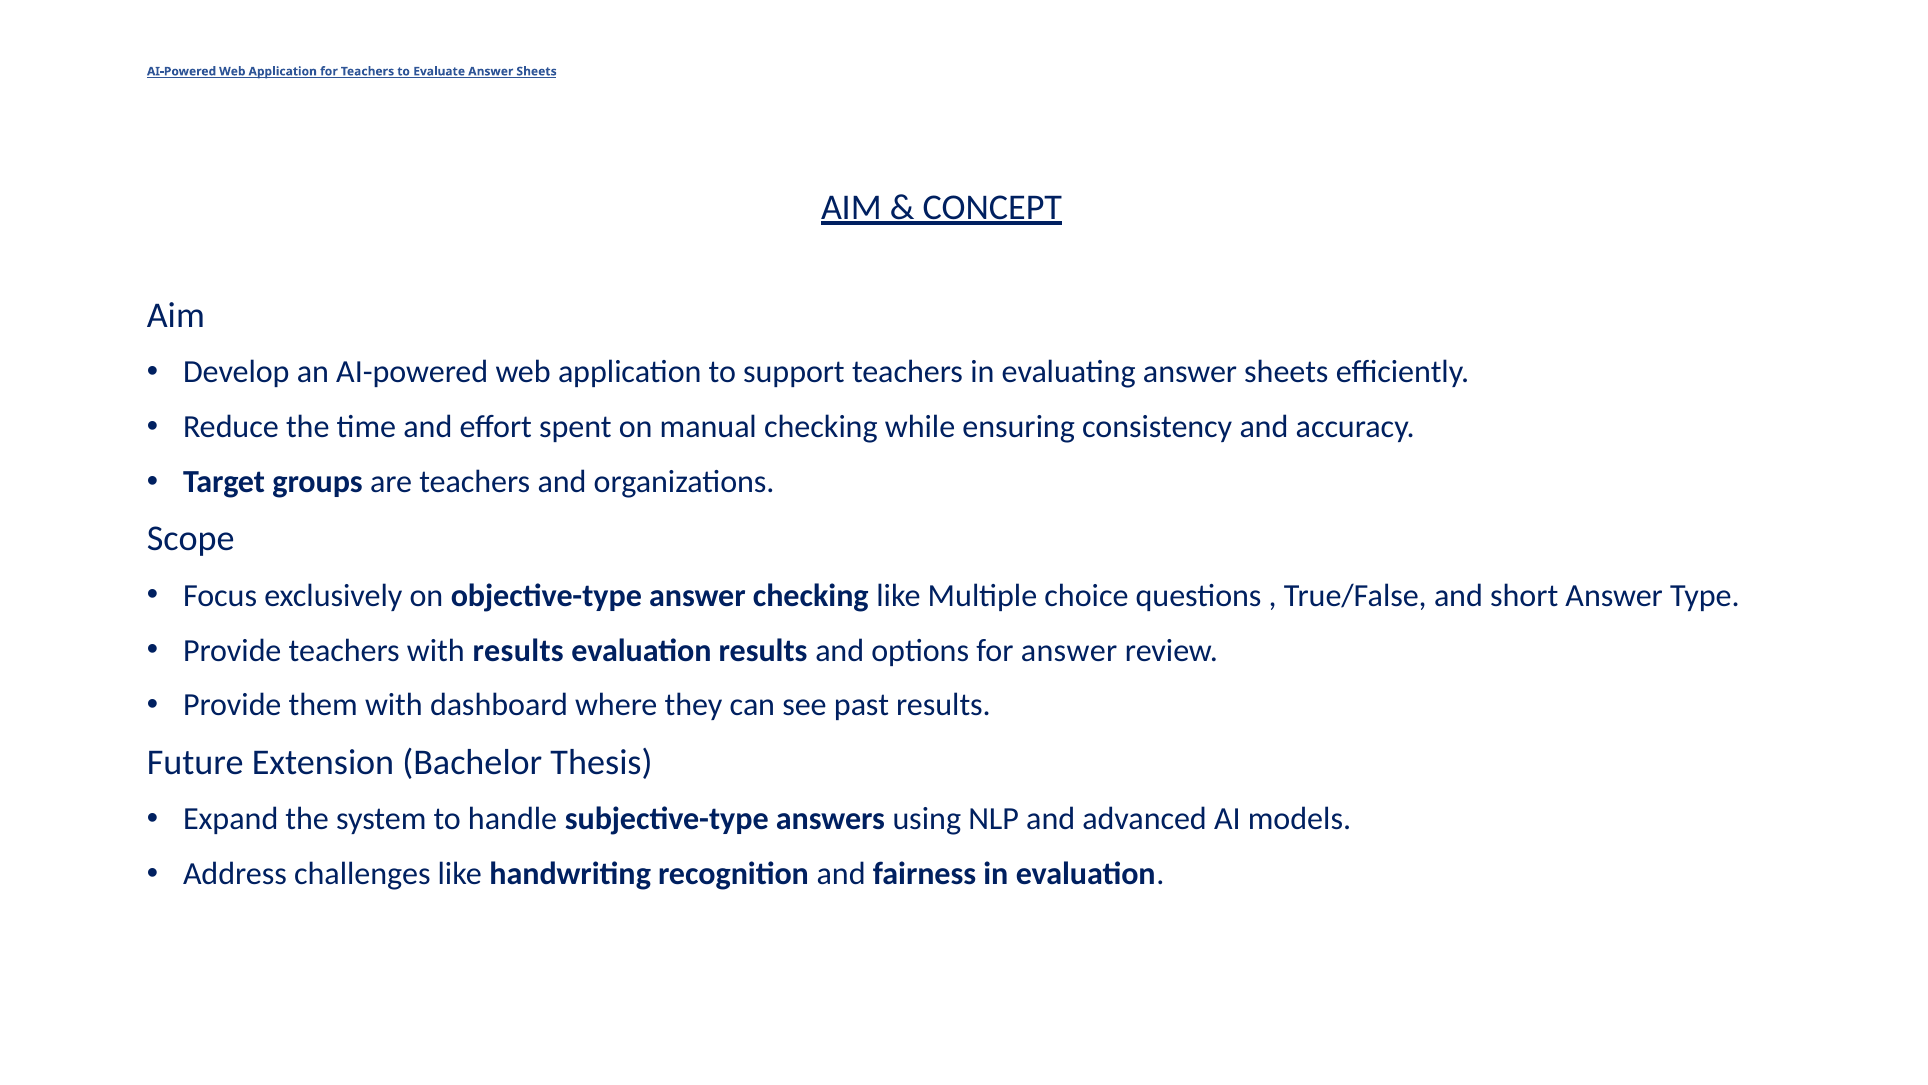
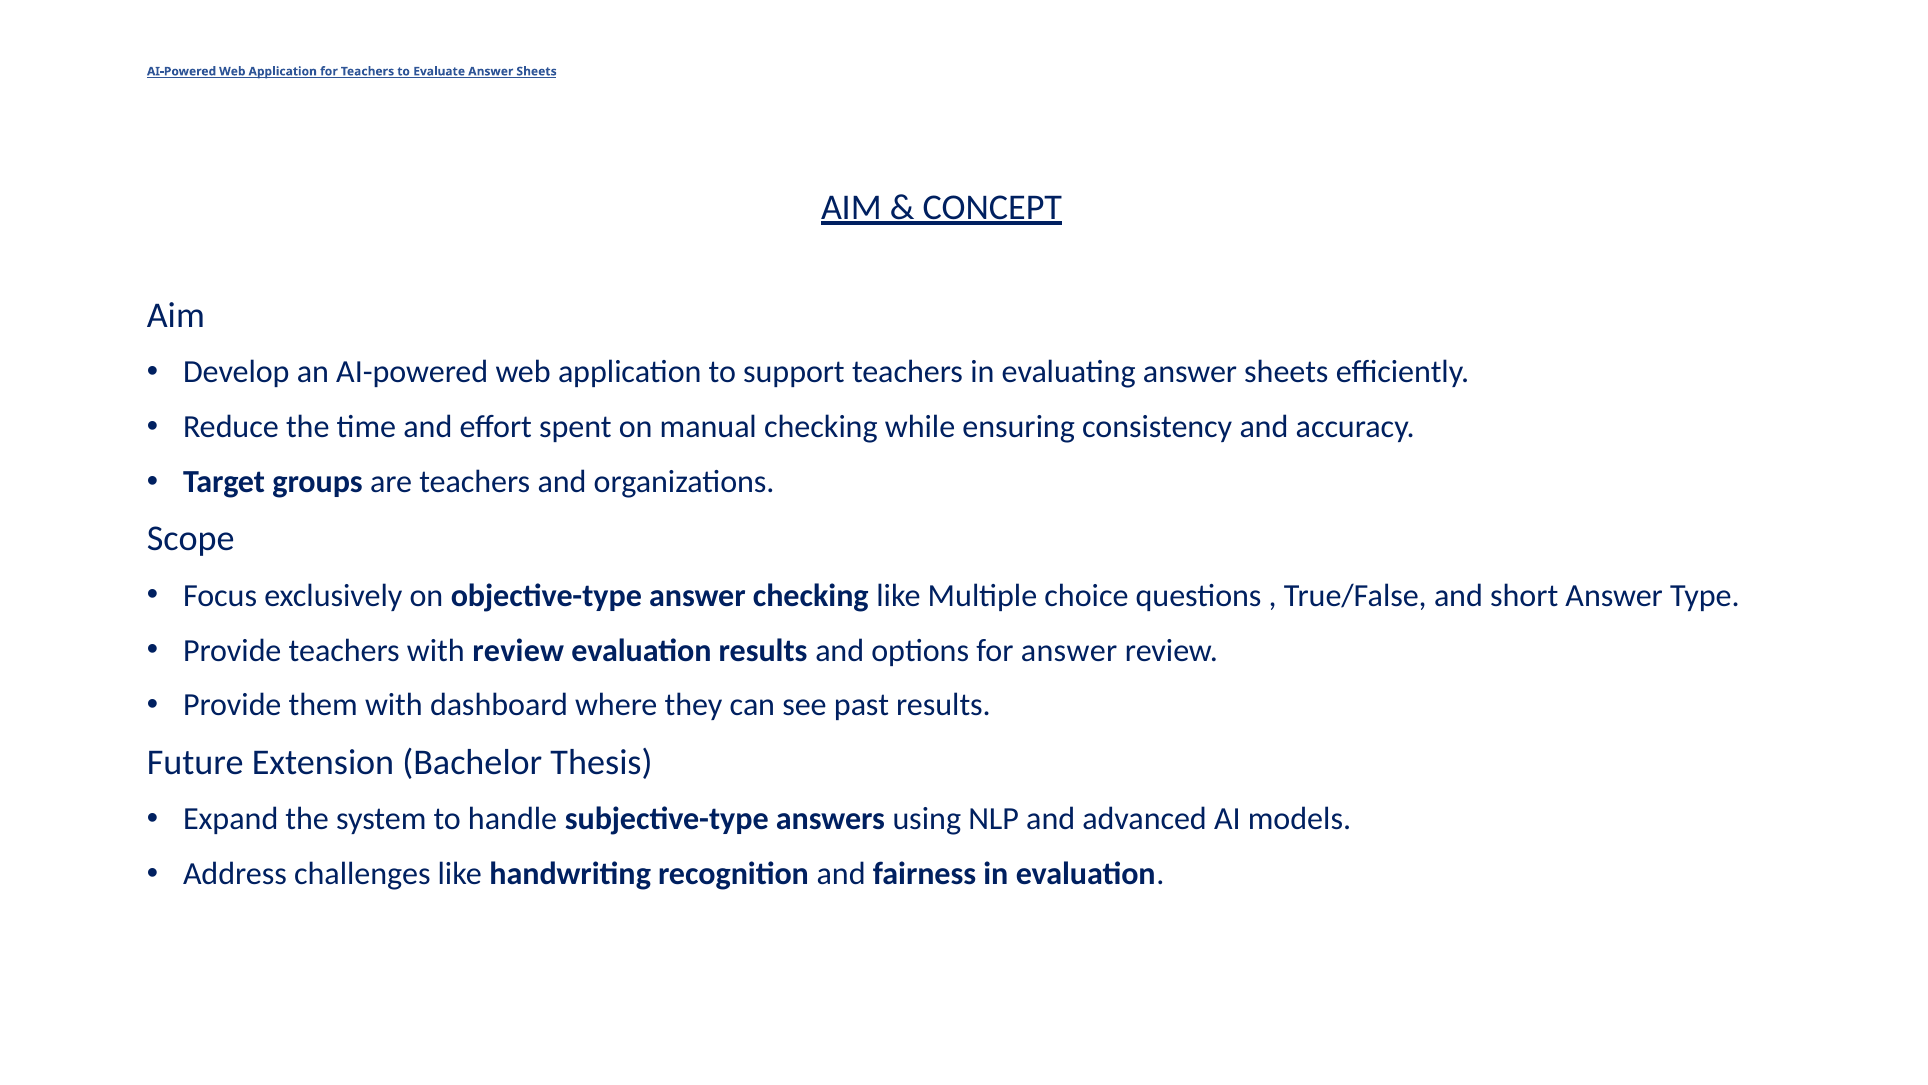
with results: results -> review
